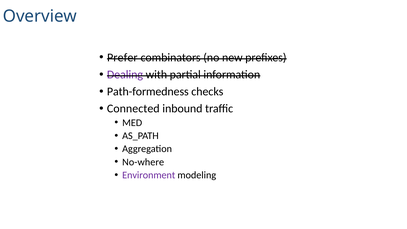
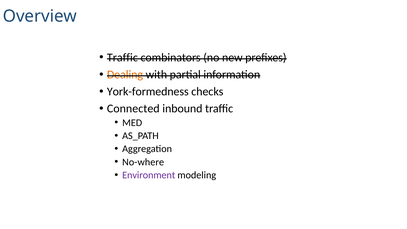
Prefer at (122, 58): Prefer -> Traffic
Dealing colour: purple -> orange
Path-formedness: Path-formedness -> York-formedness
